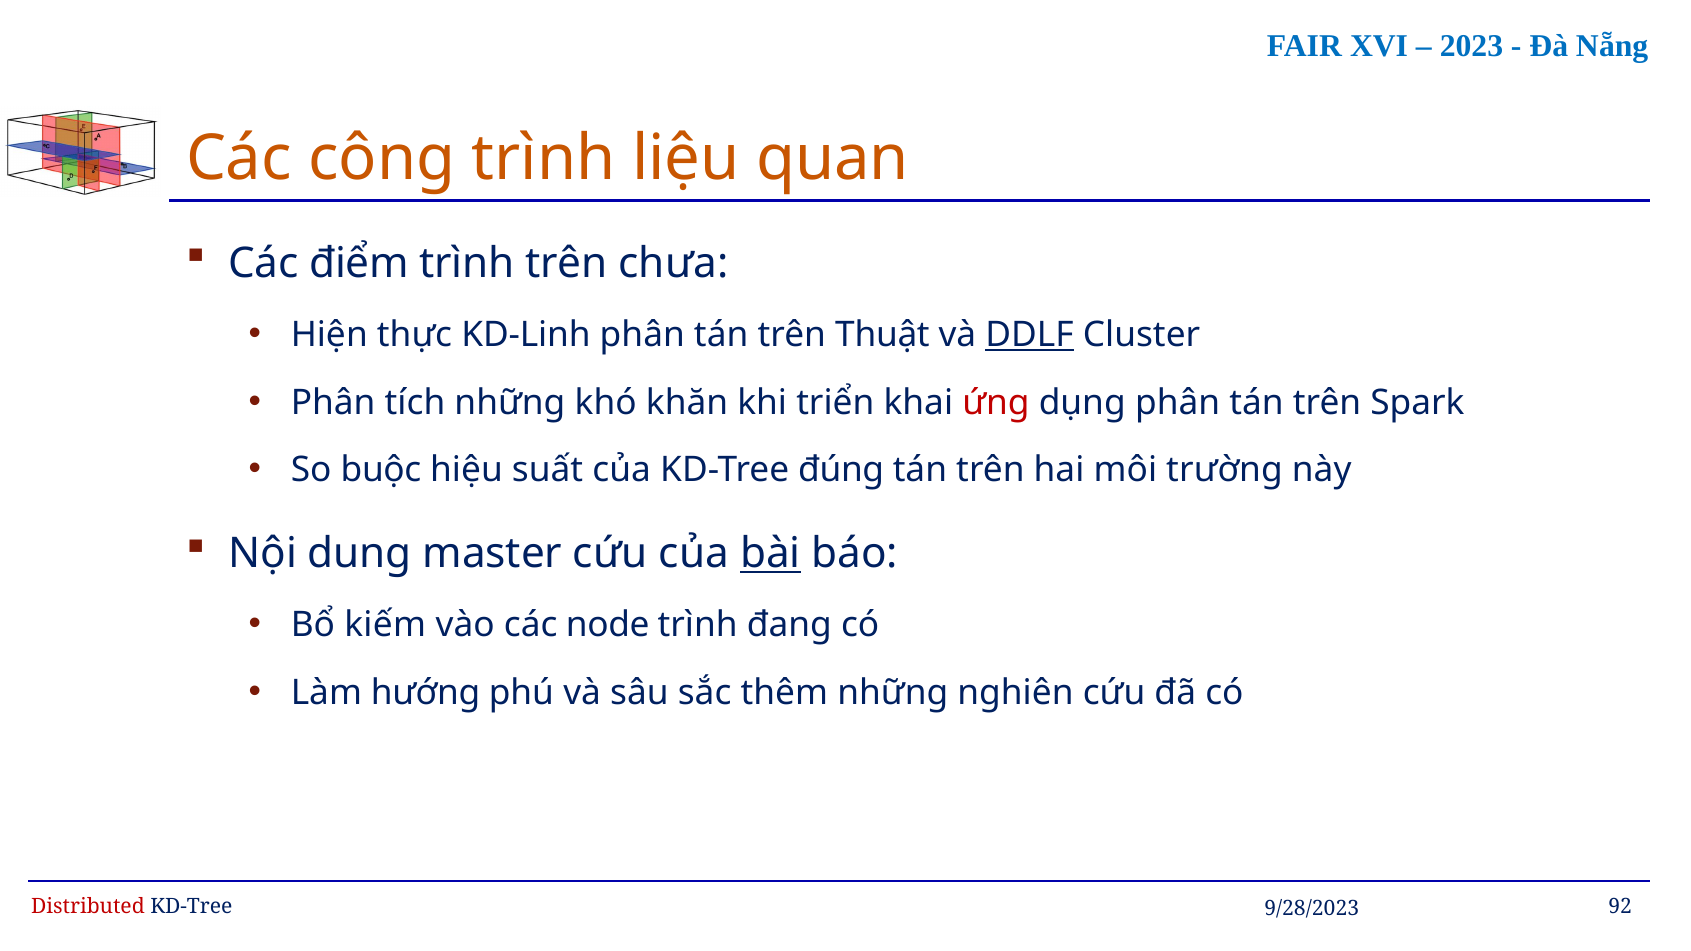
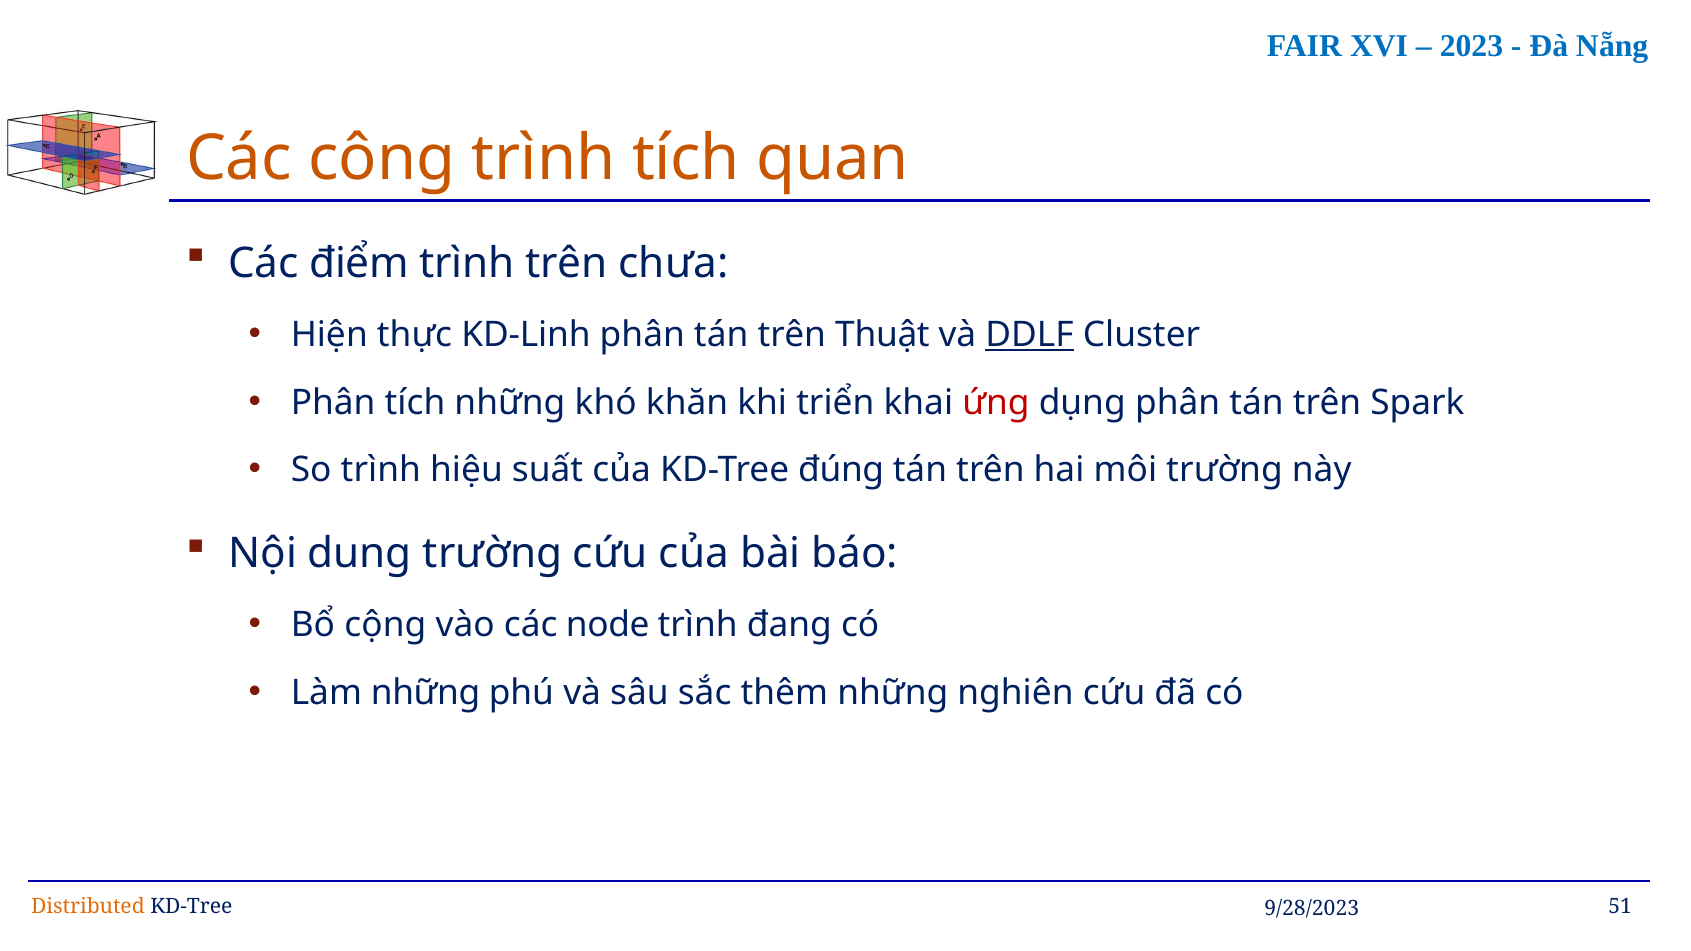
trình liệu: liệu -> tích
So buộc: buộc -> trình
dung master: master -> trường
bài underline: present -> none
kiếm: kiếm -> cộng
Làm hướng: hướng -> những
Distributed colour: red -> orange
92: 92 -> 51
